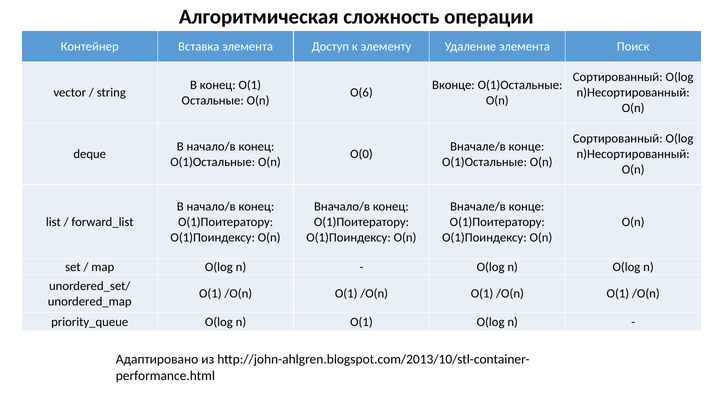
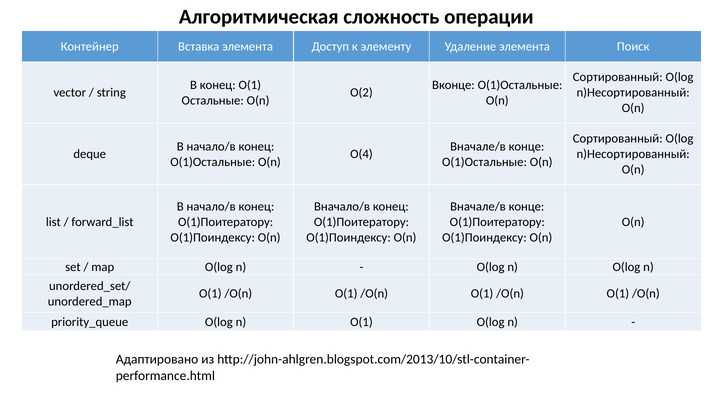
O(6: O(6 -> O(2
O(0: O(0 -> O(4
